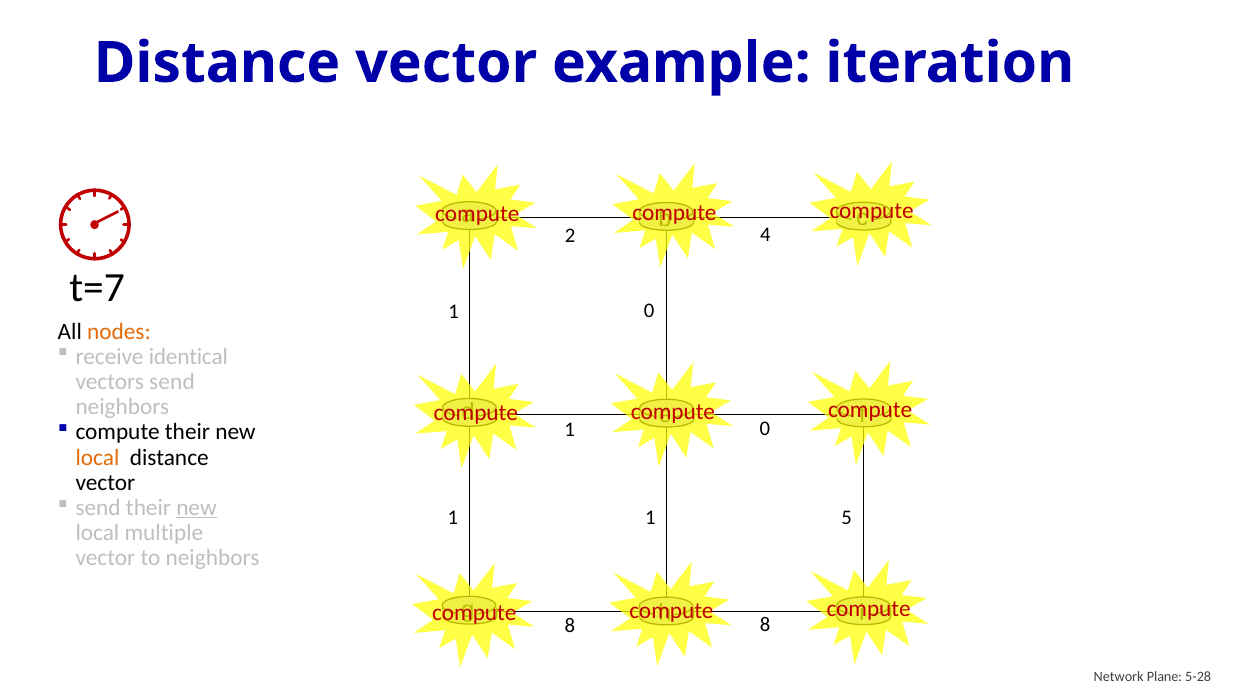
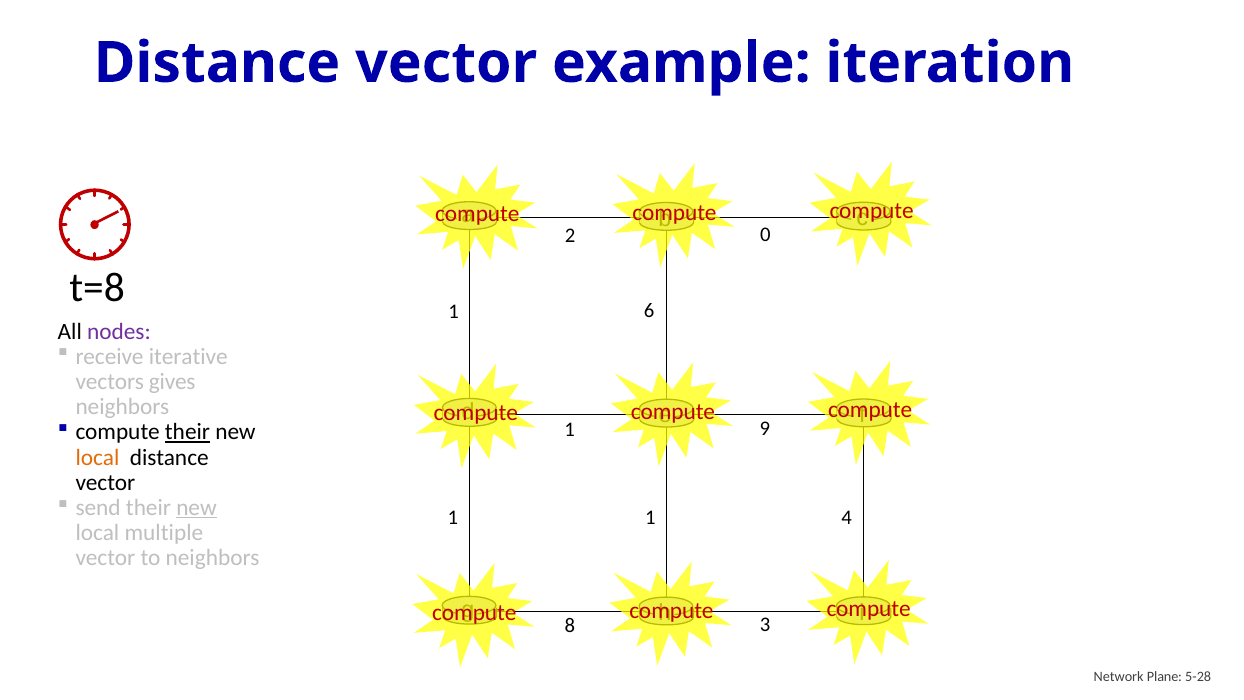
4: 4 -> 0
t=7: t=7 -> t=8
0 at (649, 310): 0 -> 6
nodes colour: orange -> purple
identical: identical -> iterative
vectors send: send -> gives
their at (188, 432) underline: none -> present
0 at (765, 429): 0 -> 9
5: 5 -> 4
8 8: 8 -> 3
